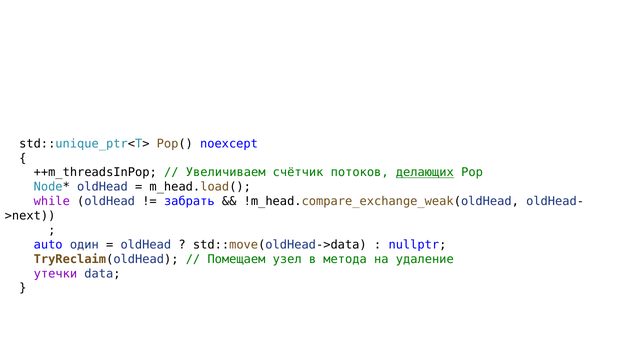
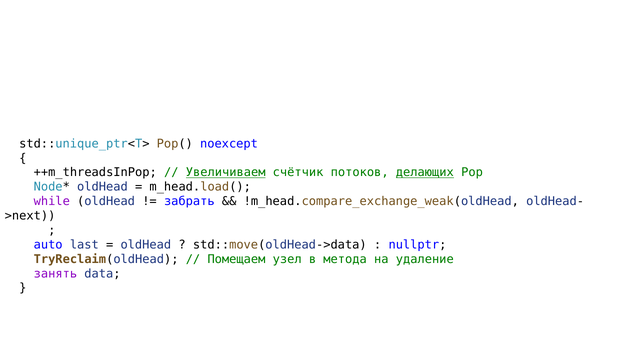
Увеличиваем underline: none -> present
один: один -> last
утечки: утечки -> занять
